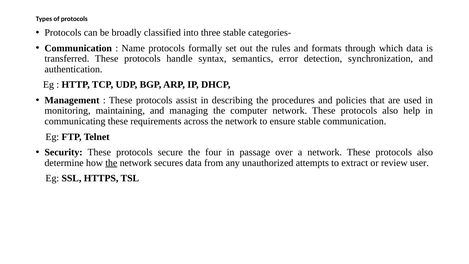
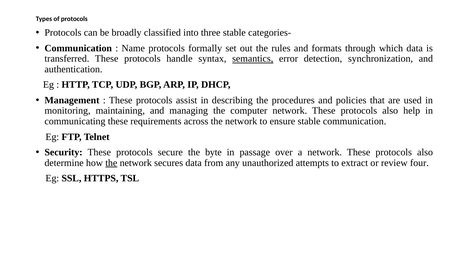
semantics underline: none -> present
four: four -> byte
user: user -> four
